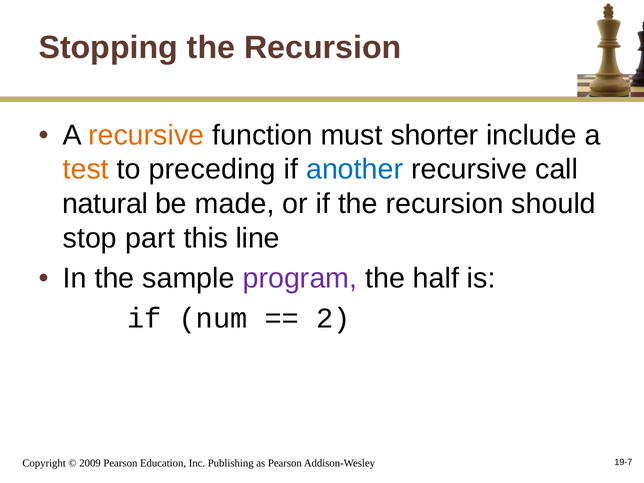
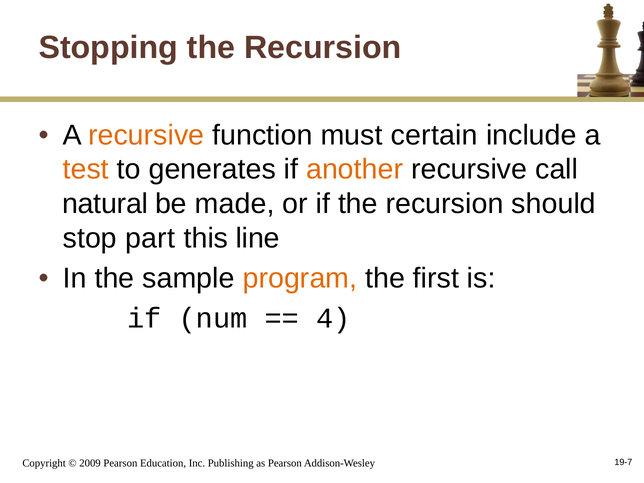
shorter: shorter -> certain
preceding: preceding -> generates
another colour: blue -> orange
program colour: purple -> orange
half: half -> first
2: 2 -> 4
